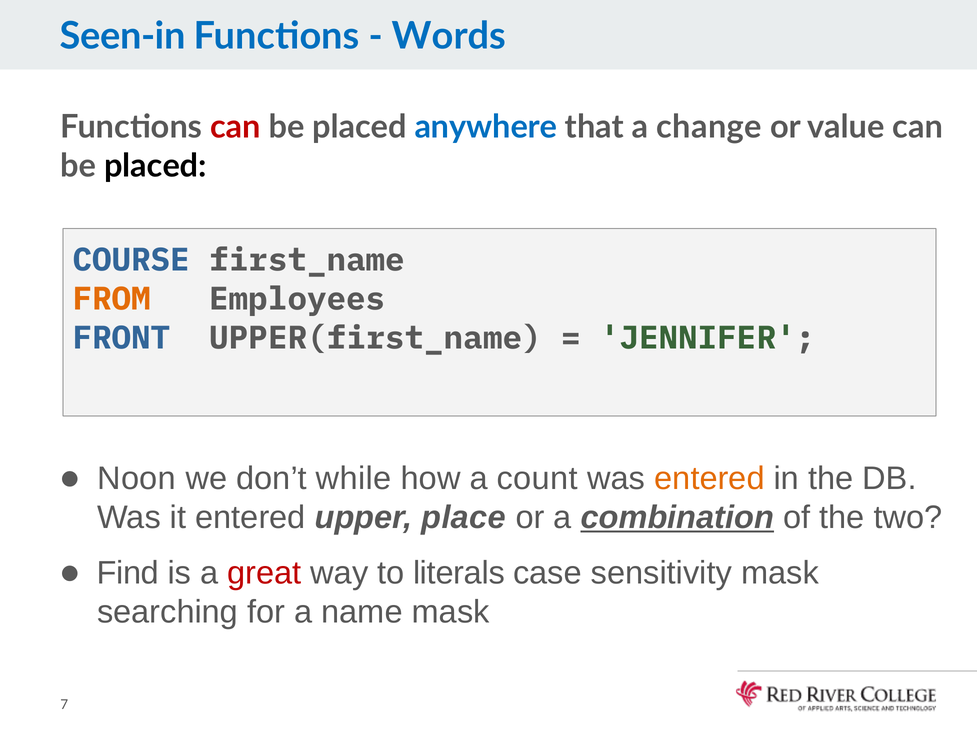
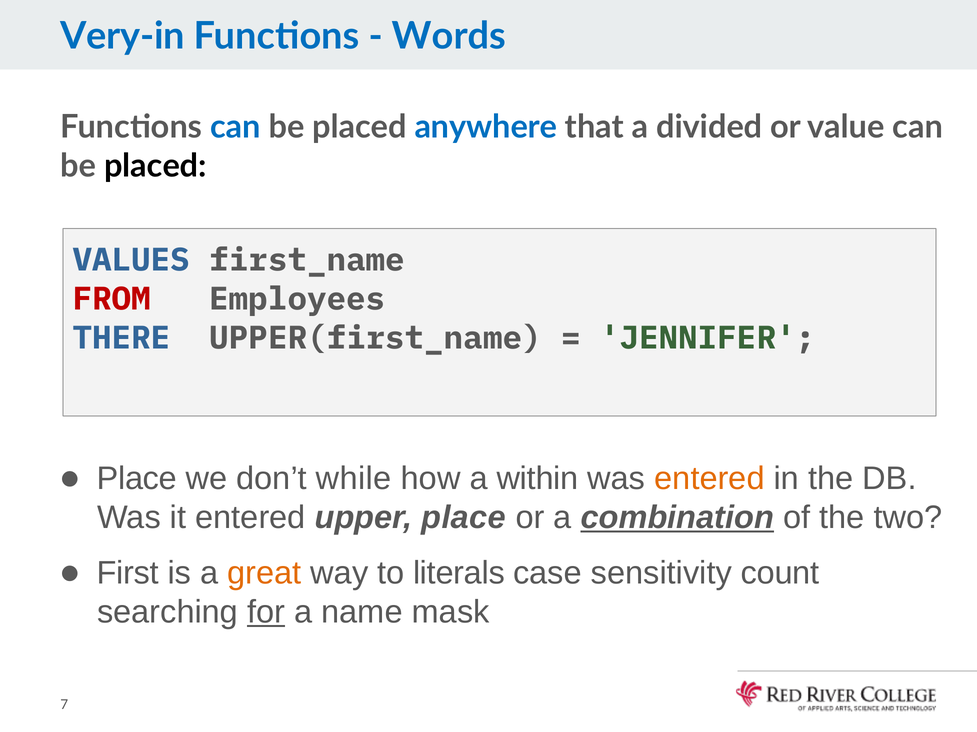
Seen-in: Seen-in -> Very-in
can at (236, 127) colour: red -> blue
change: change -> divided
COURSE: COURSE -> VALUES
FROM colour: orange -> red
FRONT: FRONT -> THERE
Noon at (137, 479): Noon -> Place
count: count -> within
Find: Find -> First
great colour: red -> orange
sensitivity mask: mask -> count
for underline: none -> present
